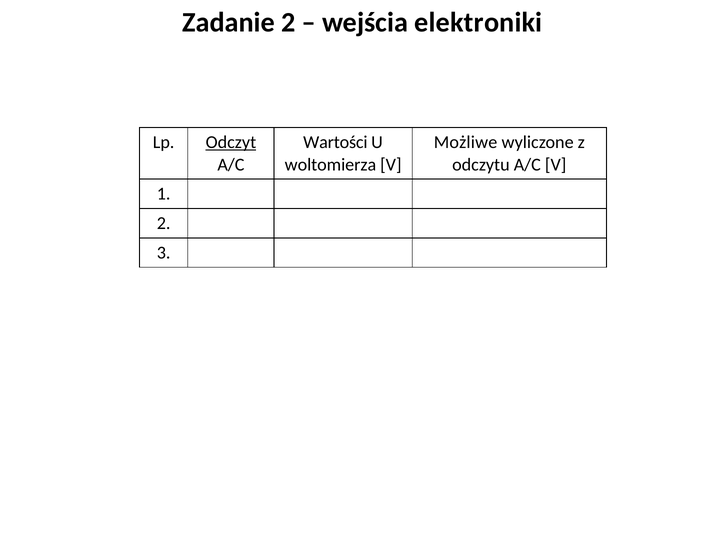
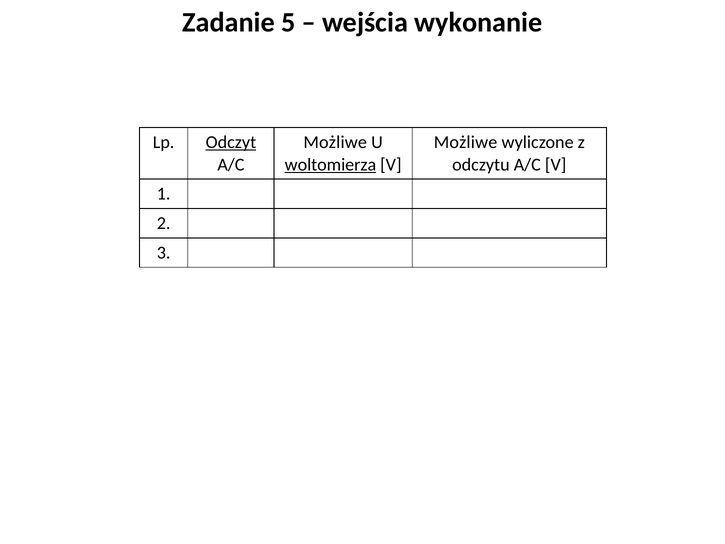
Zadanie 2: 2 -> 5
elektroniki: elektroniki -> wykonanie
Wartości at (335, 142): Wartości -> Możliwe
woltomierza underline: none -> present
